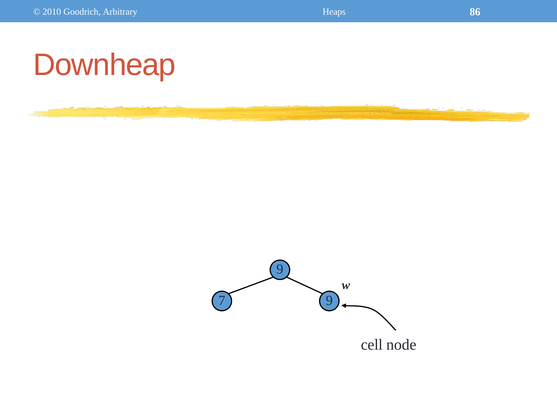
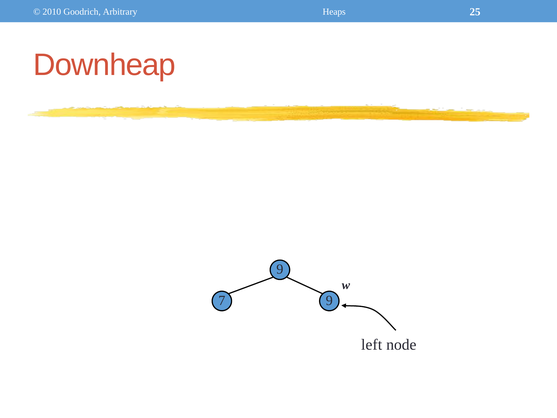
86: 86 -> 25
cell: cell -> left
